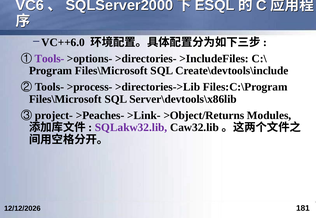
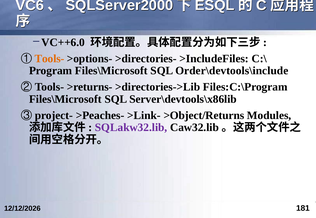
Tools- at (50, 59) colour: purple -> orange
Create\devtools\include: Create\devtools\include -> Order\devtools\include
>process-: >process- -> >returns-
